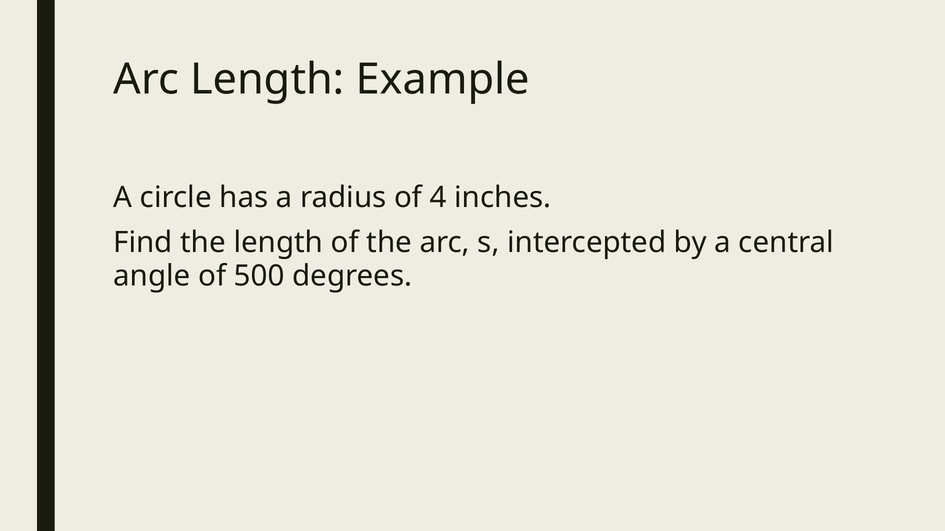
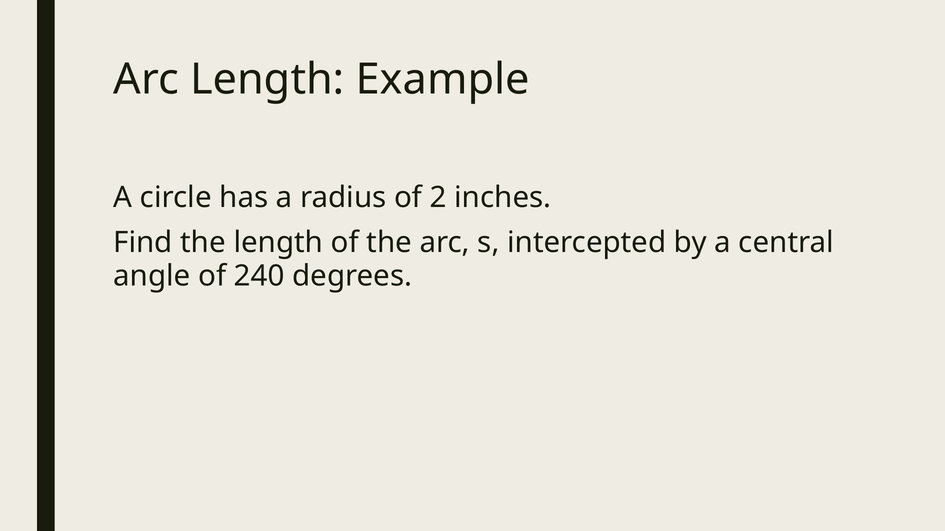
4: 4 -> 2
500: 500 -> 240
